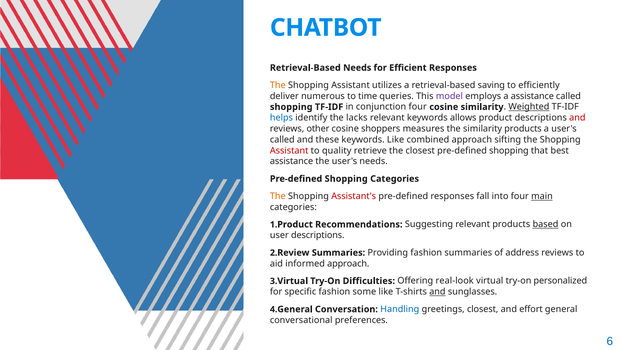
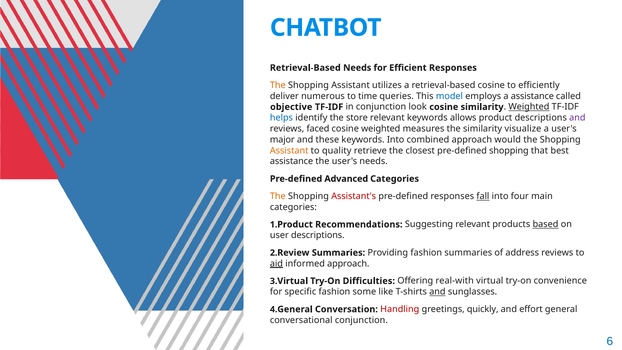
retrieval-based saving: saving -> cosine
model colour: purple -> blue
shopping at (291, 107): shopping -> objective
conjunction four: four -> look
lacks: lacks -> store
and at (577, 118) colour: red -> purple
other: other -> faced
cosine shoppers: shoppers -> weighted
similarity products: products -> visualize
called at (282, 140): called -> major
keywords Like: Like -> Into
sifting: sifting -> would
Assistant at (289, 150) colour: red -> orange
Shopping at (346, 179): Shopping -> Advanced
fall underline: none -> present
main underline: present -> none
aid underline: none -> present
real-look: real-look -> real-with
personalized: personalized -> convenience
Handling colour: blue -> red
greetings closest: closest -> quickly
conversational preferences: preferences -> conjunction
